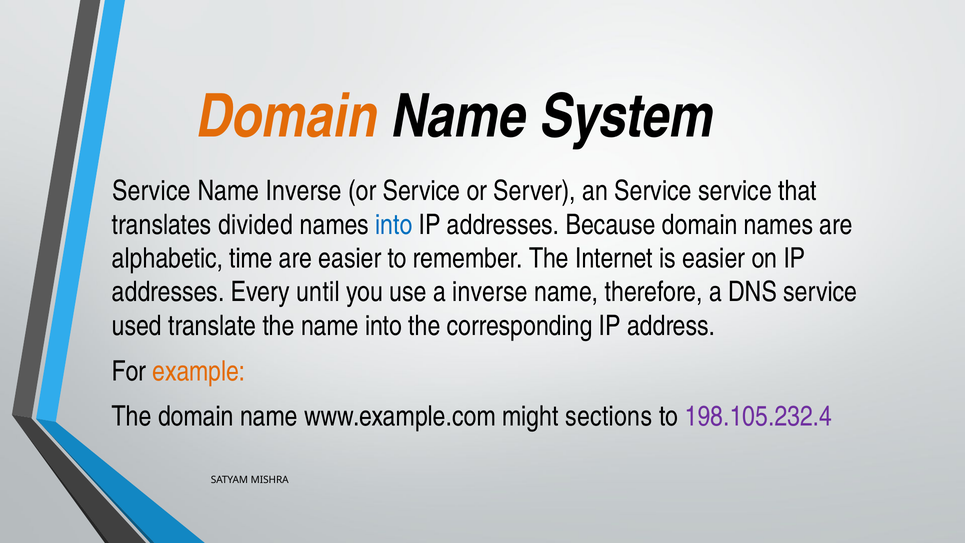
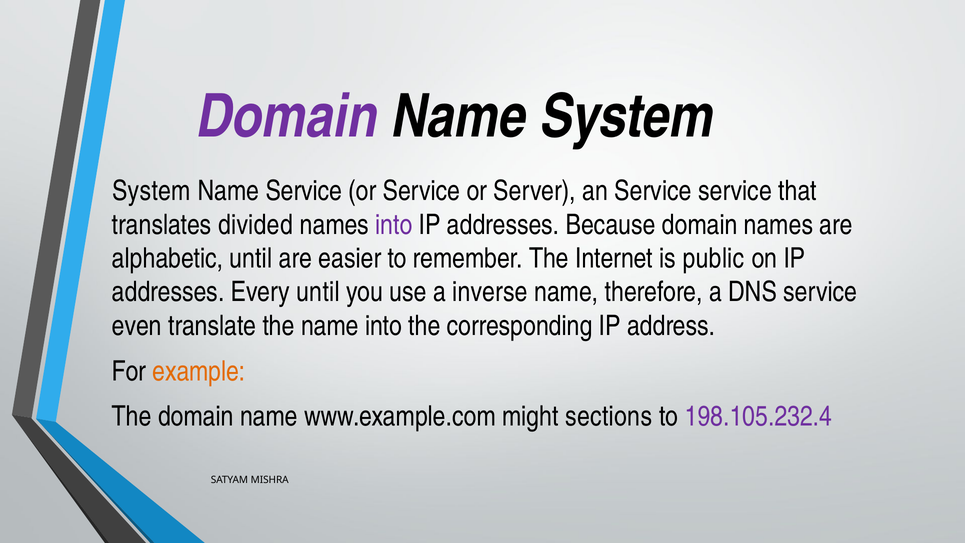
Domain at (287, 117) colour: orange -> purple
Service at (151, 191): Service -> System
Name Inverse: Inverse -> Service
into at (394, 225) colour: blue -> purple
alphabetic time: time -> until
is easier: easier -> public
used: used -> even
